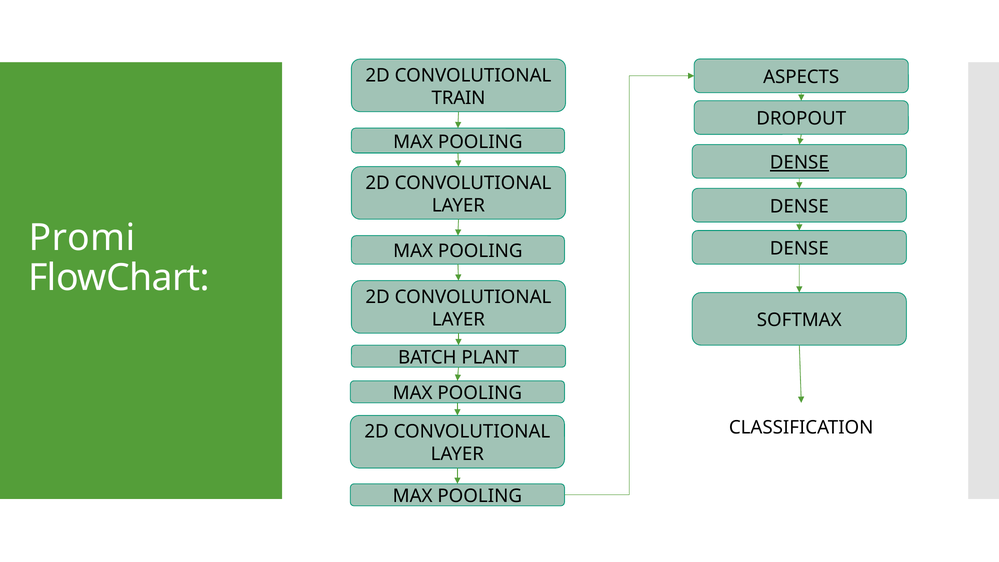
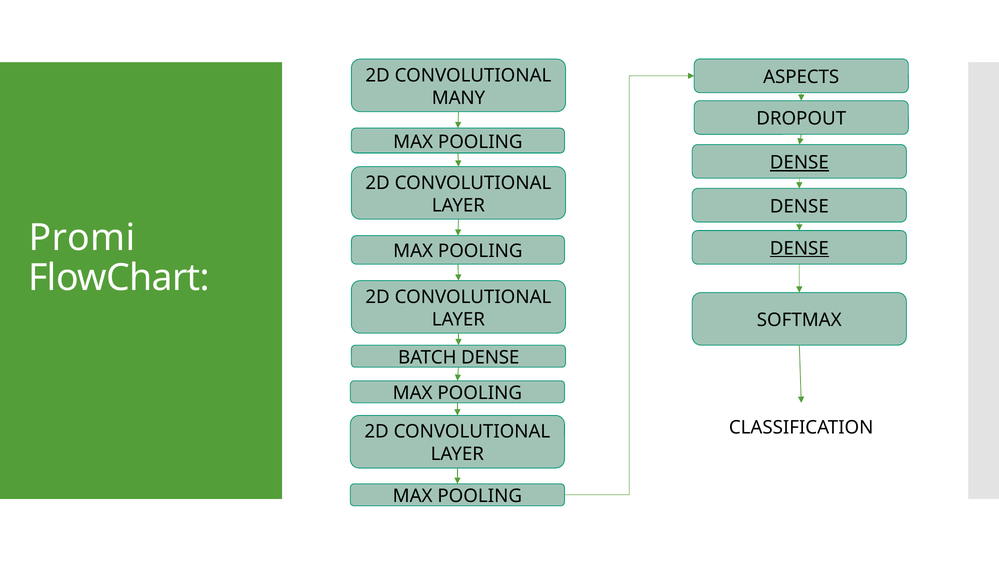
TRAIN: TRAIN -> MANY
DENSE at (799, 249) underline: none -> present
BATCH PLANT: PLANT -> DENSE
